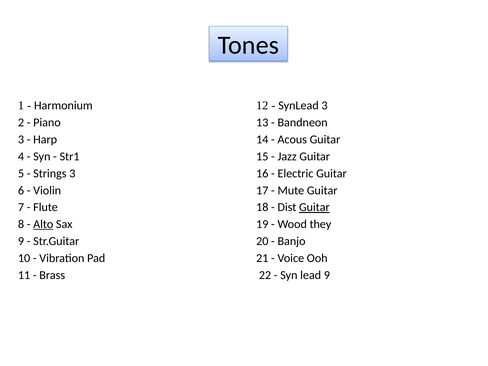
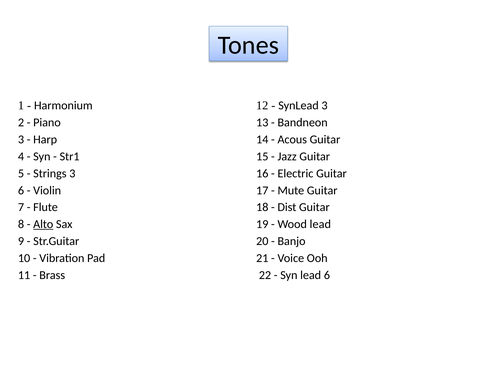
Guitar at (314, 207) underline: present -> none
Wood they: they -> lead
lead 9: 9 -> 6
